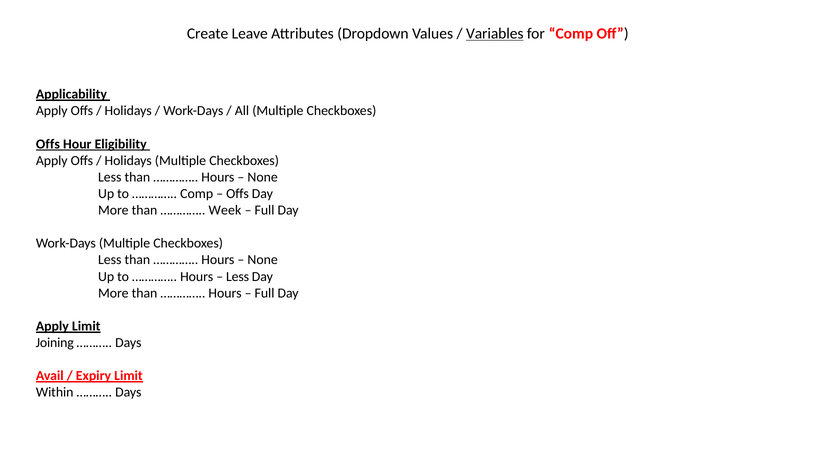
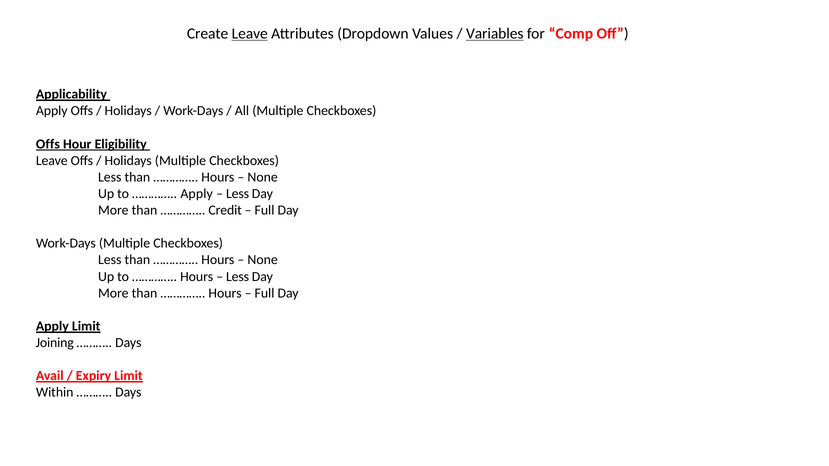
Leave at (250, 34) underline: none -> present
Apply at (52, 161): Apply -> Leave
Comp at (197, 194): Comp -> Apply
Offs at (238, 194): Offs -> Less
Week: Week -> Credit
